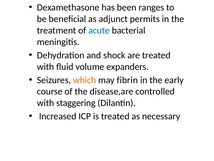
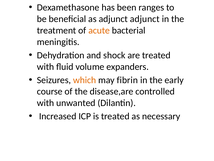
adjunct permits: permits -> adjunct
acute colour: blue -> orange
staggering: staggering -> unwanted
